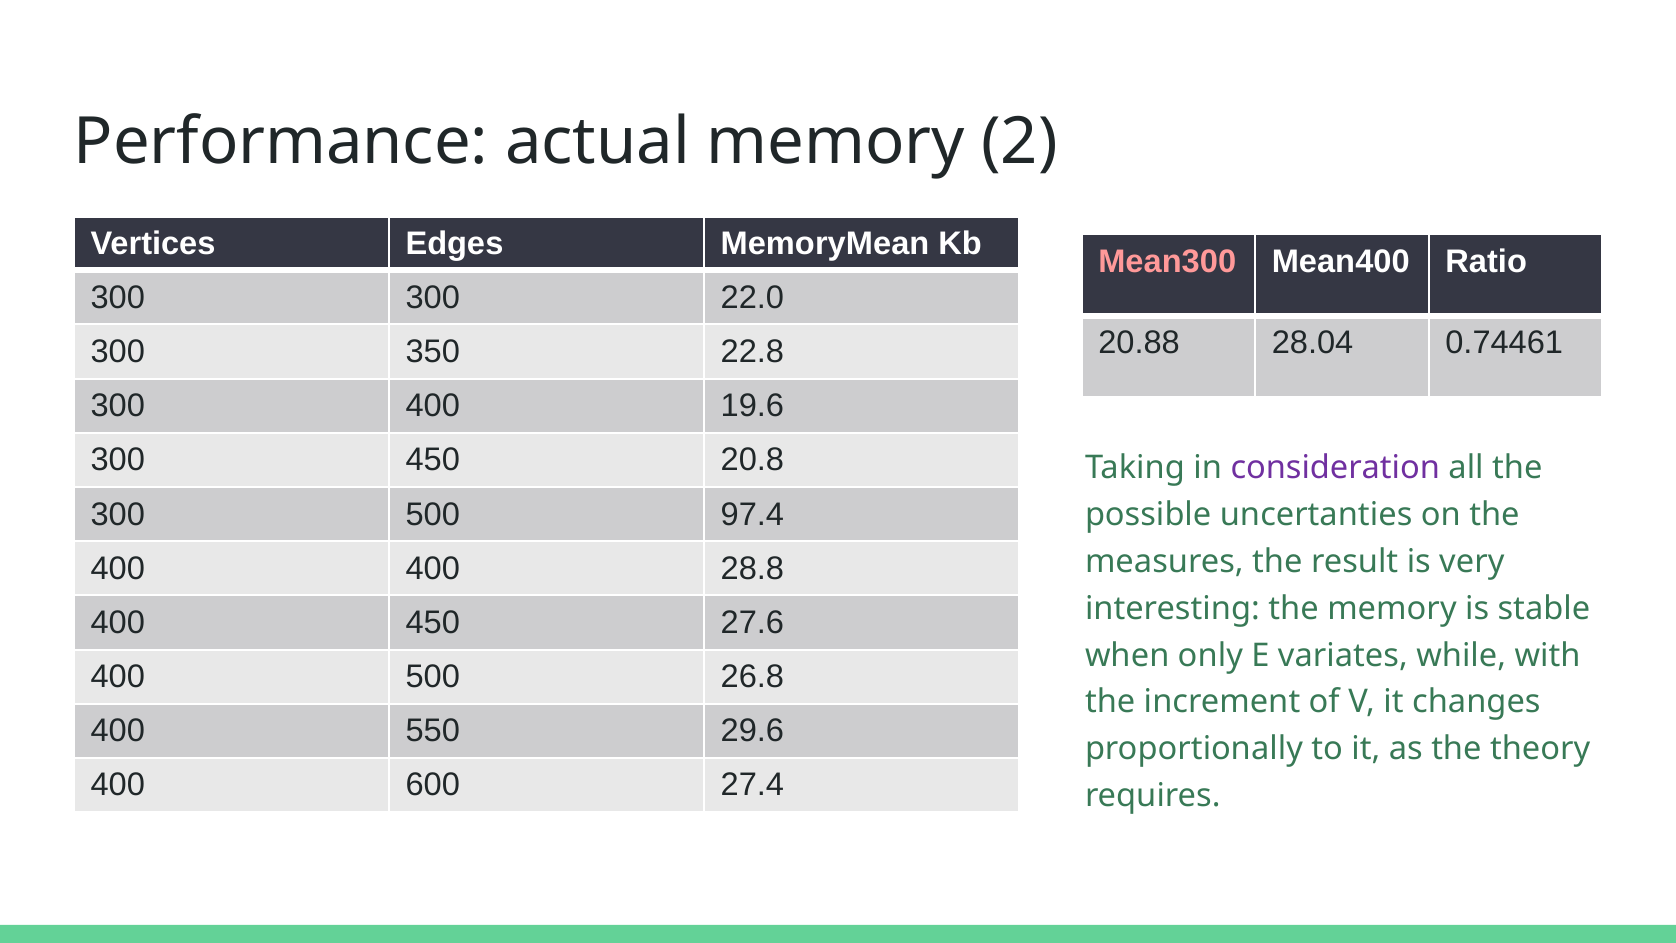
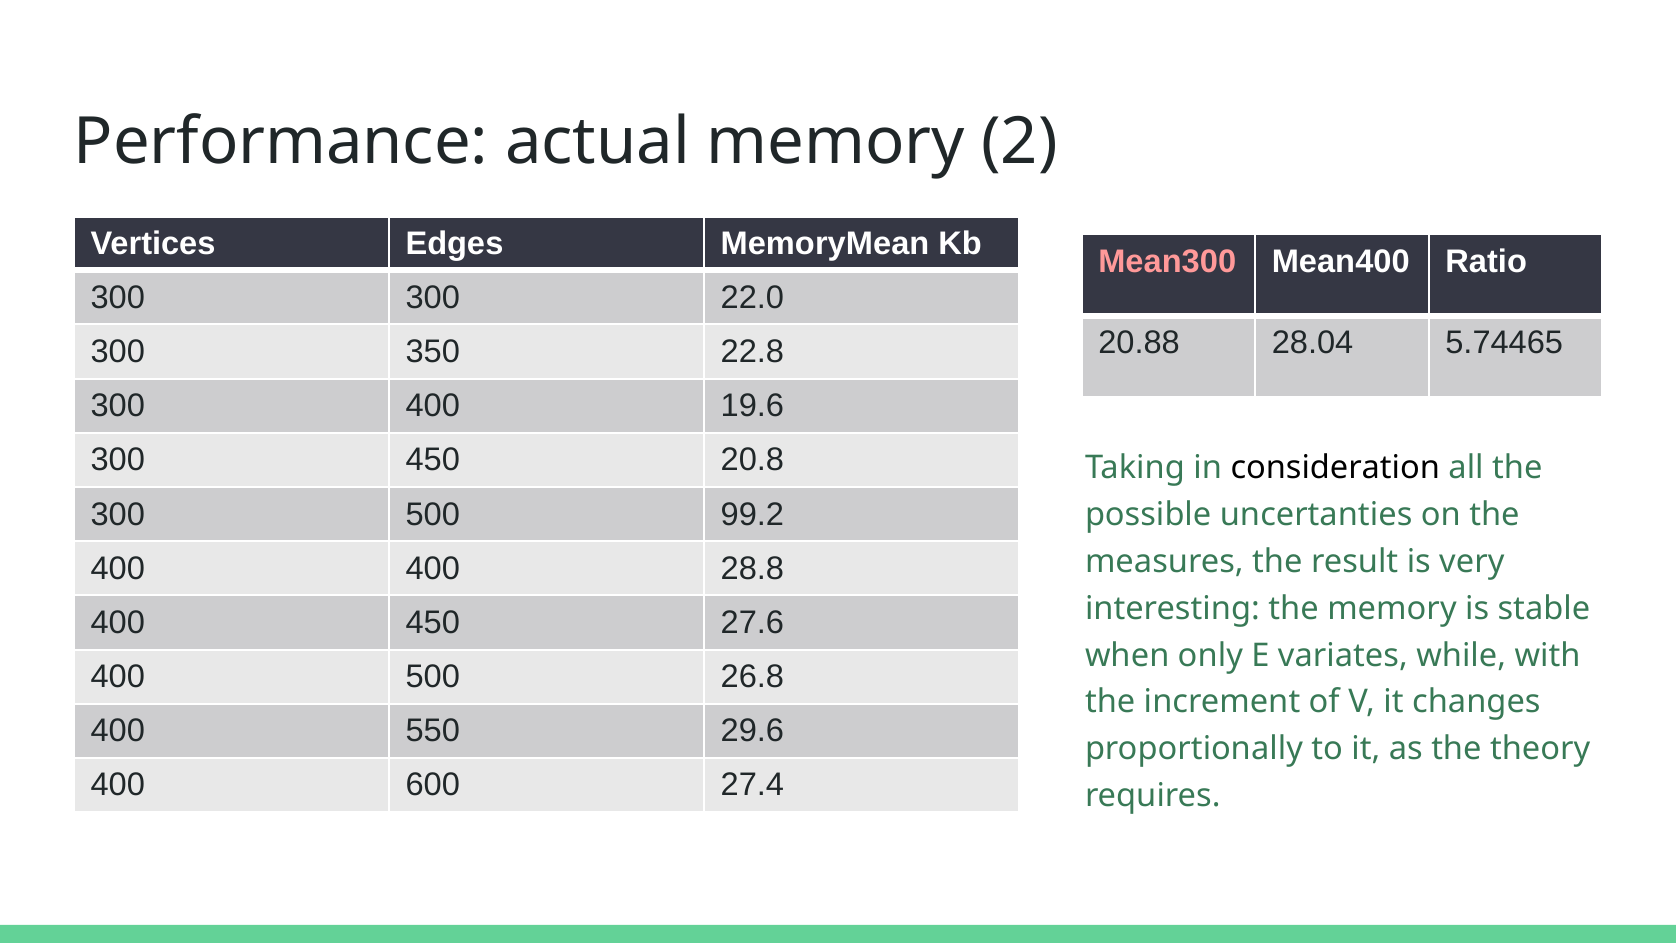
0.74461: 0.74461 -> 5.74465
consideration colour: purple -> black
97.4: 97.4 -> 99.2
